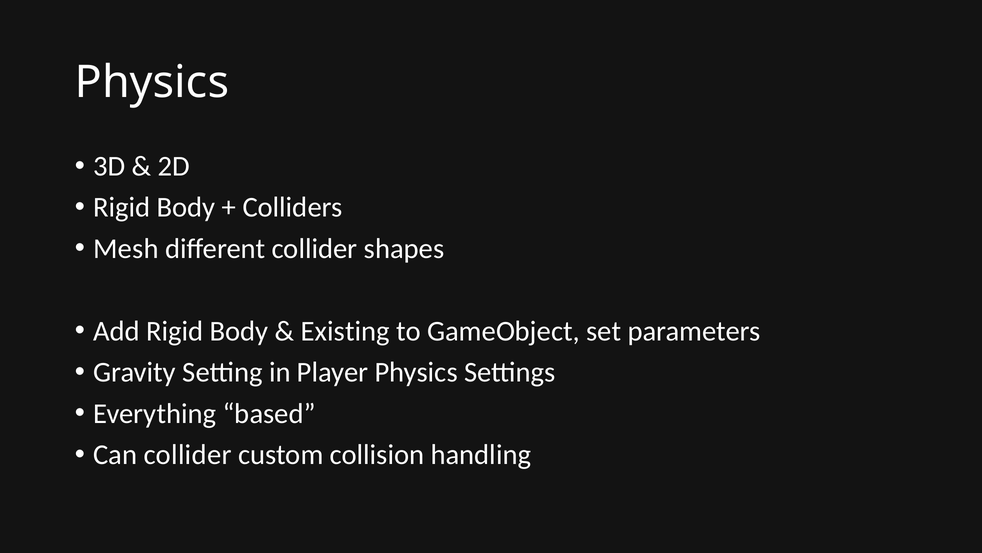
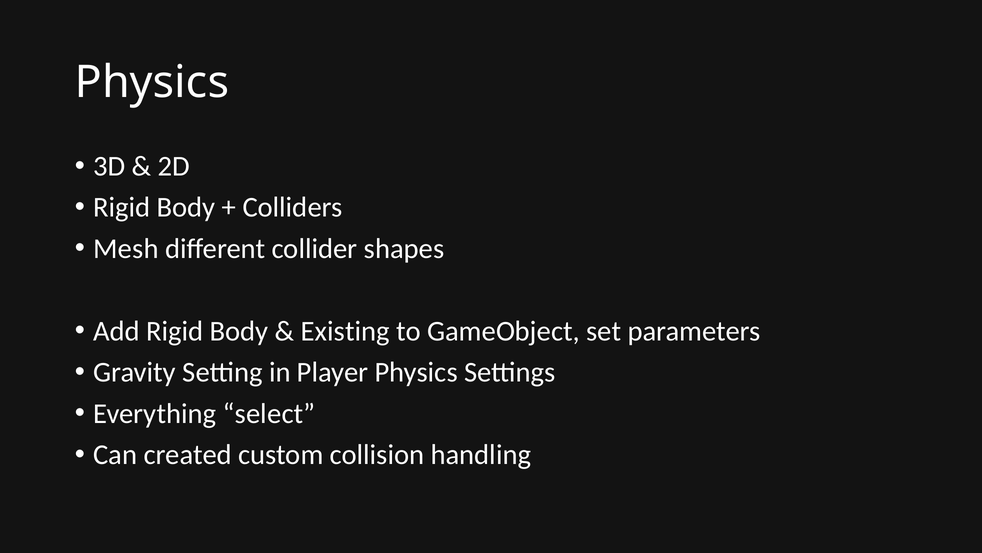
based: based -> select
Can collider: collider -> created
